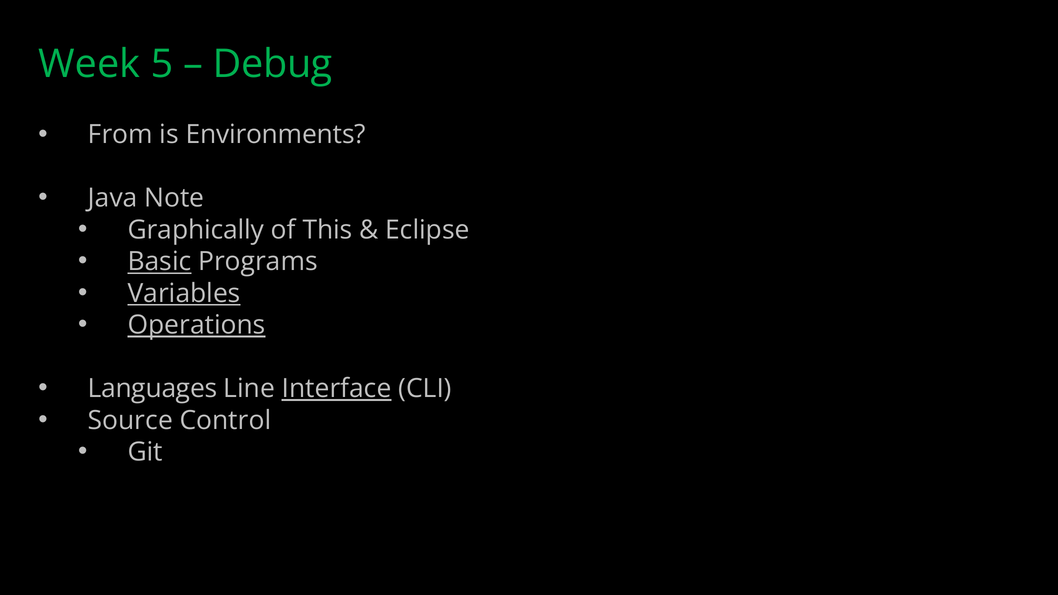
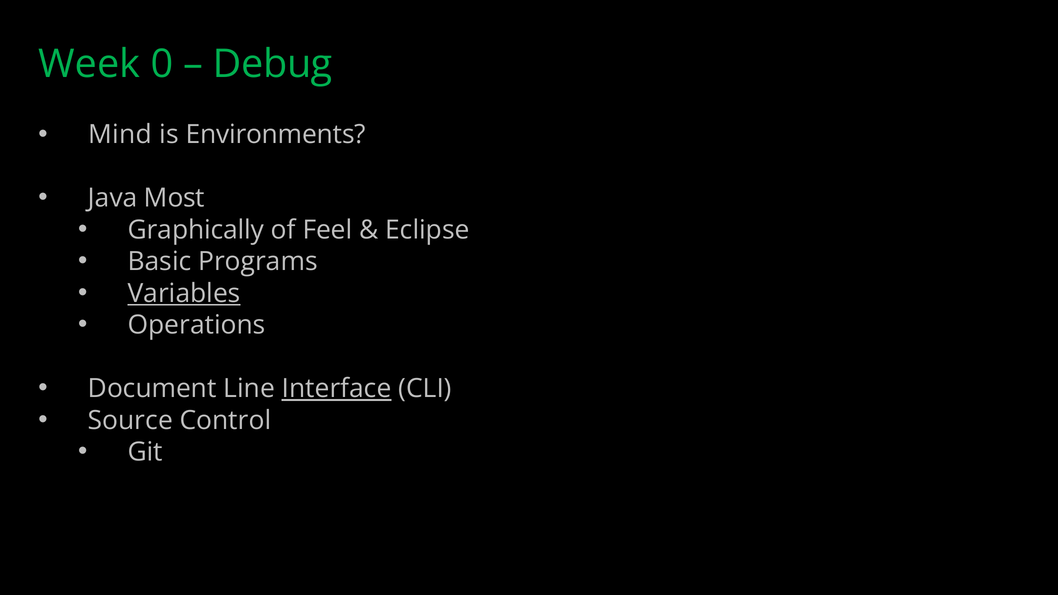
5: 5 -> 0
From: From -> Mind
Note: Note -> Most
This: This -> Feel
Basic underline: present -> none
Operations underline: present -> none
Languages: Languages -> Document
